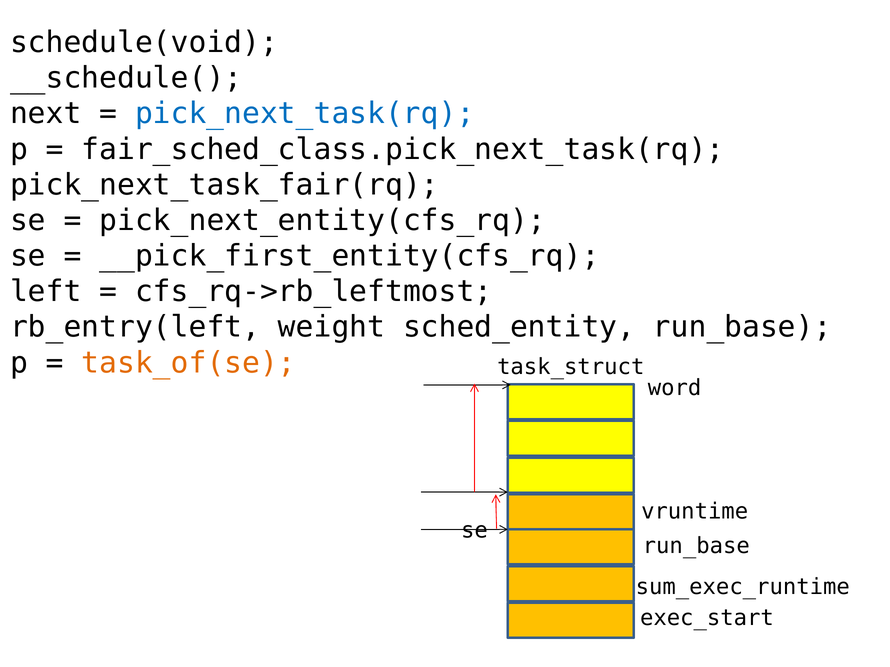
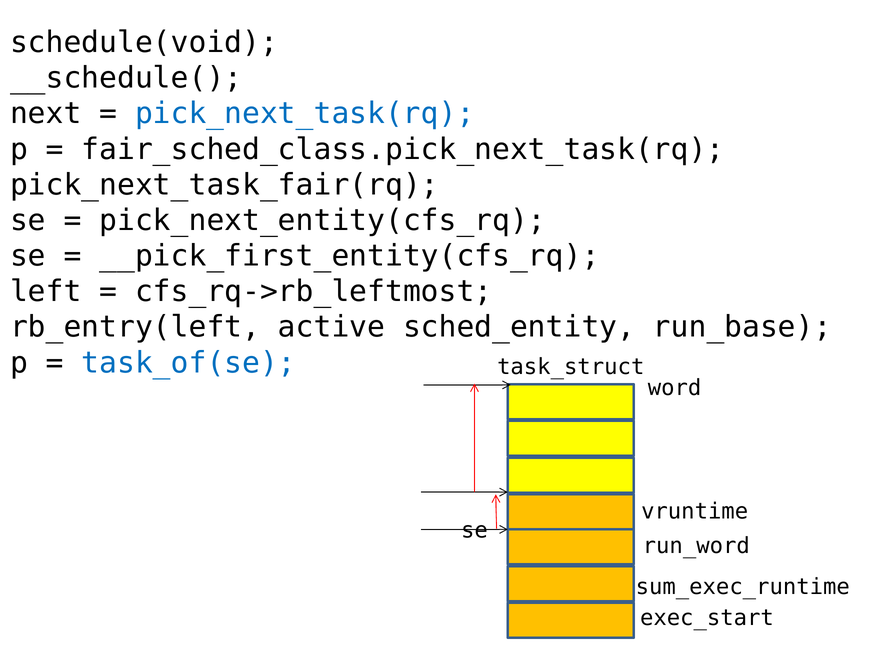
weight: weight -> active
task_of(se colour: orange -> blue
run_base at (696, 547): run_base -> run_word
